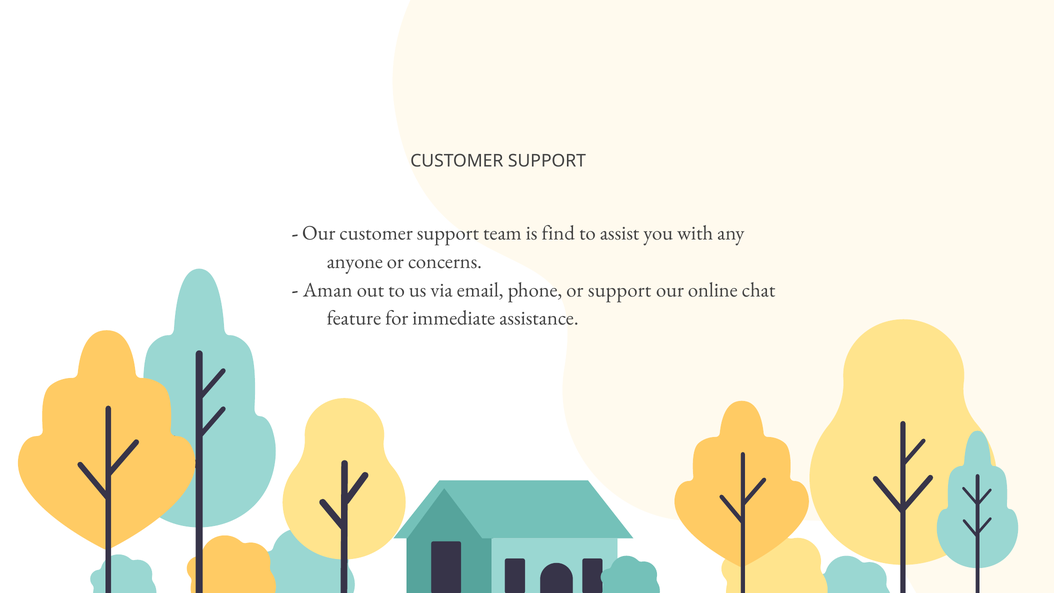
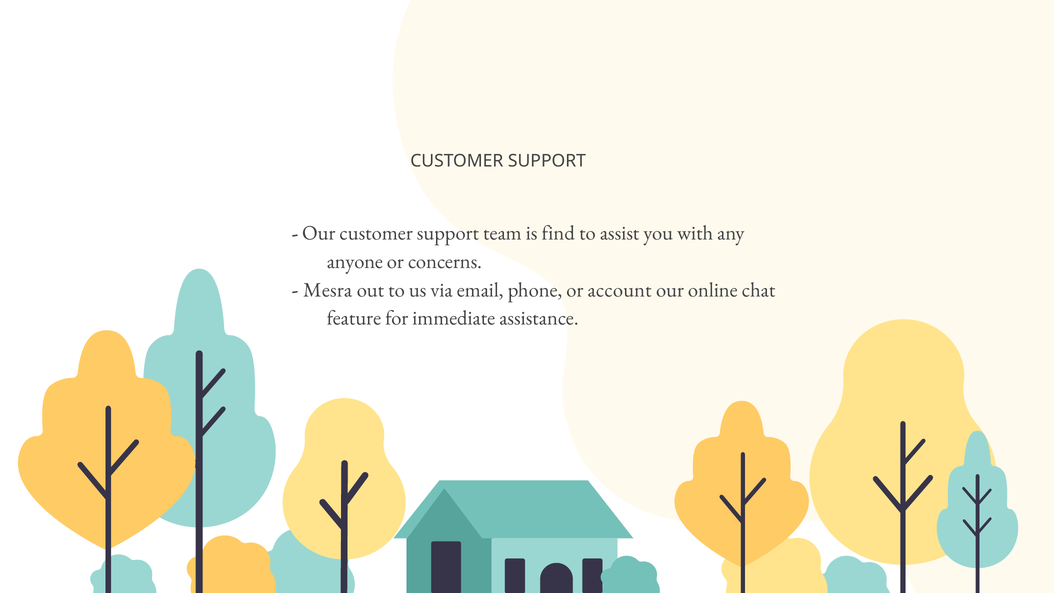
Aman: Aman -> Mesra
or support: support -> account
